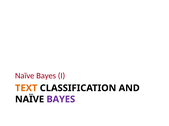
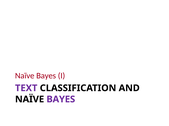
TEXT colour: orange -> purple
